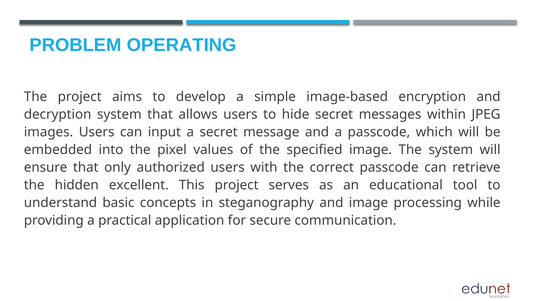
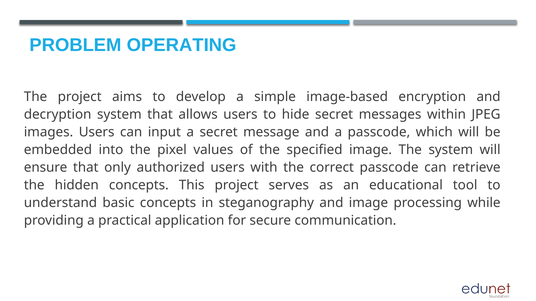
hidden excellent: excellent -> concepts
